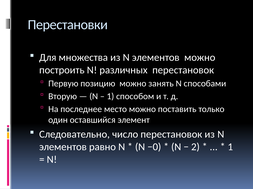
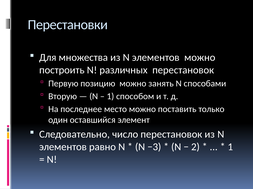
−0: −0 -> −3
